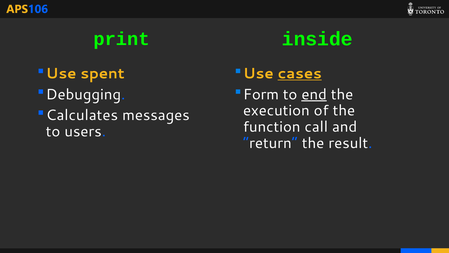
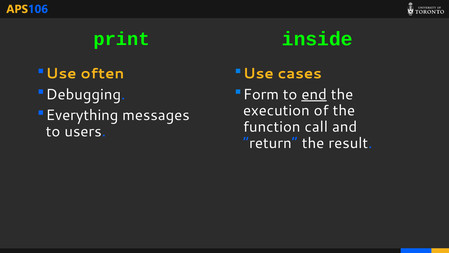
cases underline: present -> none
spent: spent -> often
Calculates: Calculates -> Everything
